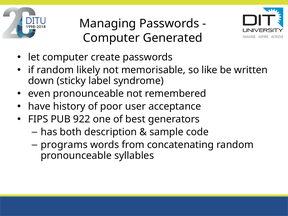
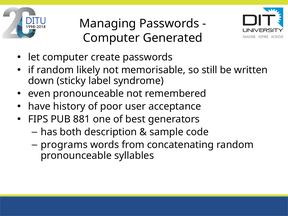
like: like -> still
922: 922 -> 881
